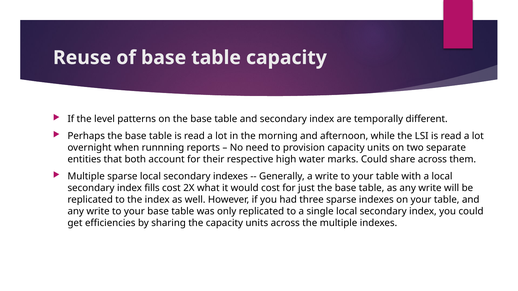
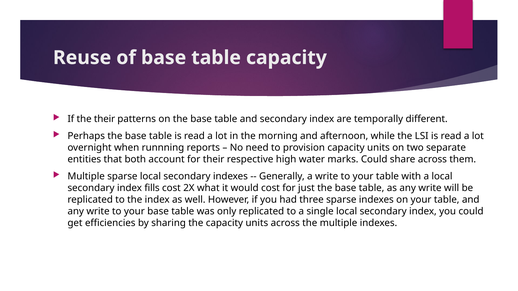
the level: level -> their
